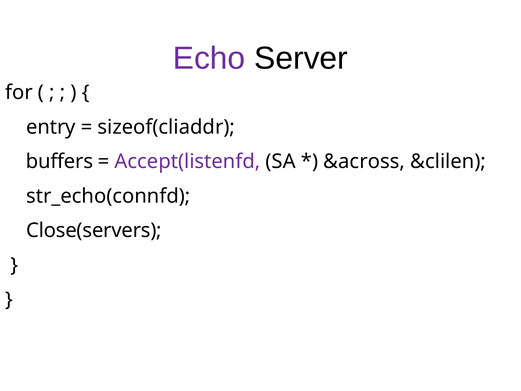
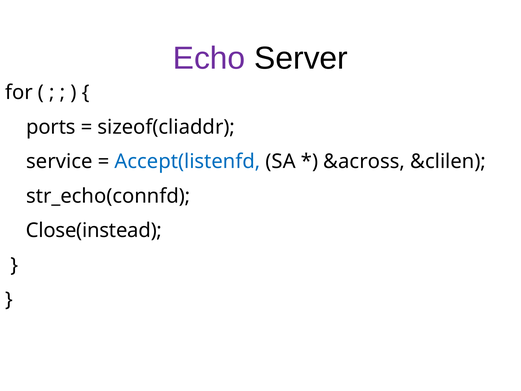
entry: entry -> ports
buffers: buffers -> service
Accept(listenfd colour: purple -> blue
Close(servers: Close(servers -> Close(instead
